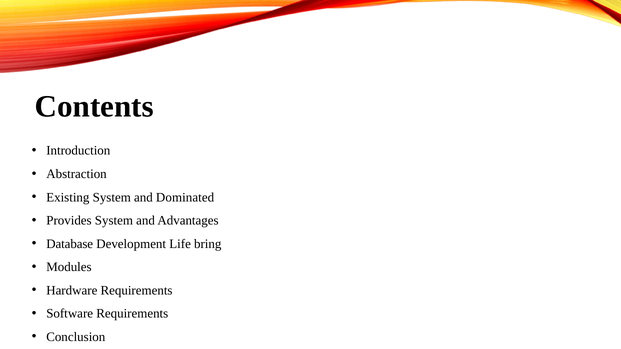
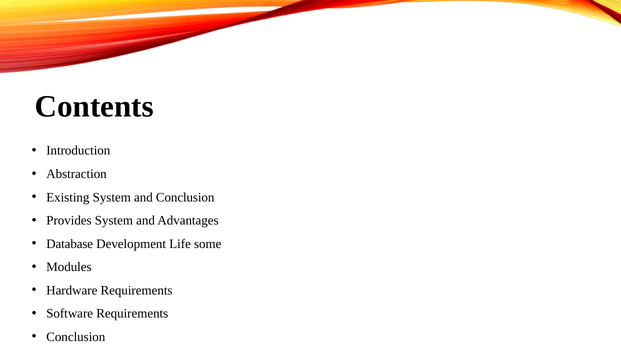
and Dominated: Dominated -> Conclusion
bring: bring -> some
